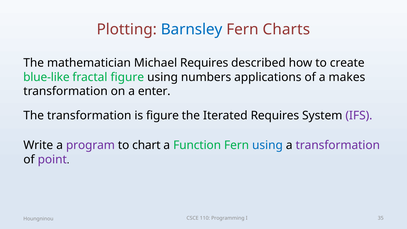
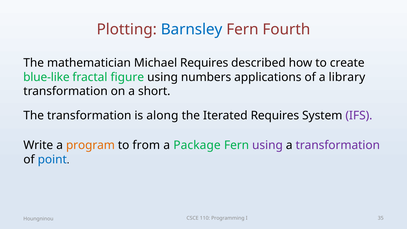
Charts: Charts -> Fourth
makes: makes -> library
enter: enter -> short
is figure: figure -> along
program colour: purple -> orange
chart: chart -> from
Function: Function -> Package
using at (267, 145) colour: blue -> purple
point colour: purple -> blue
